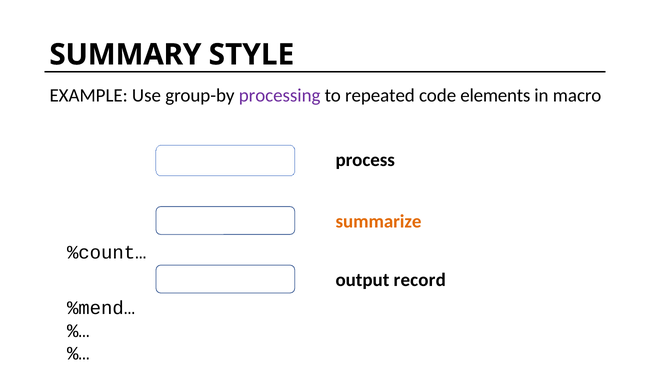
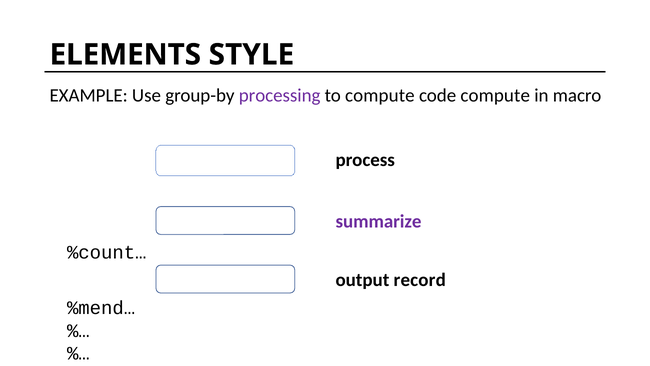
SUMMARY: SUMMARY -> ELEMENTS
to repeated: repeated -> compute
code elements: elements -> compute
summarize colour: orange -> purple
